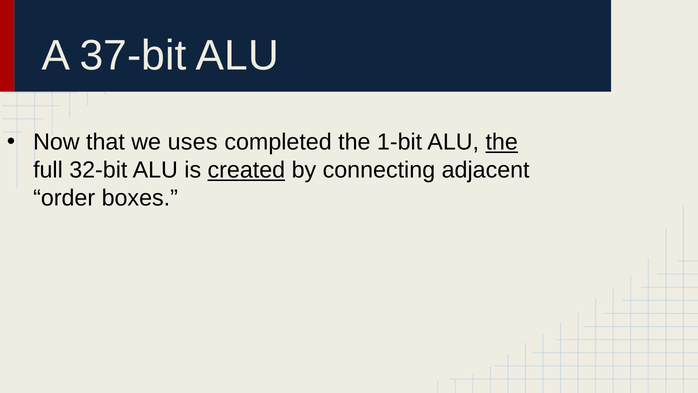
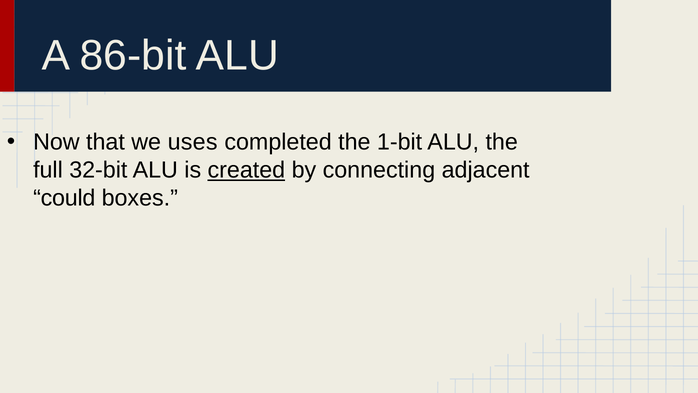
37-bit: 37-bit -> 86-bit
the at (502, 142) underline: present -> none
order: order -> could
